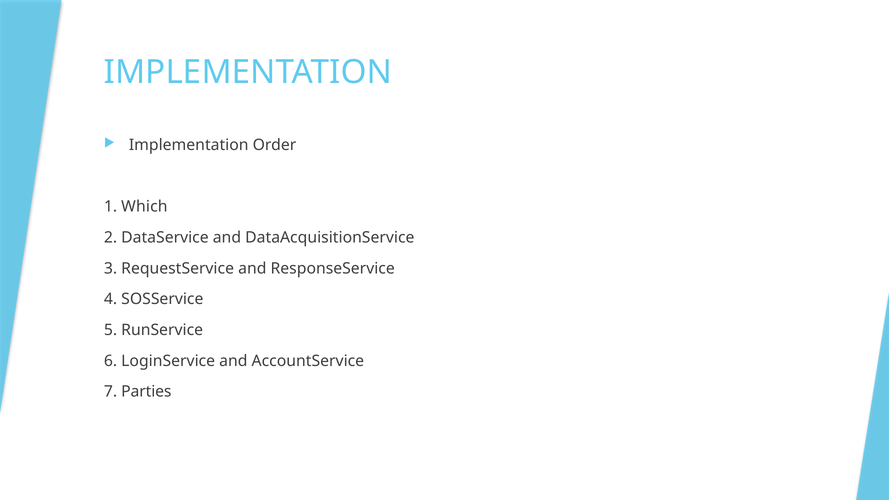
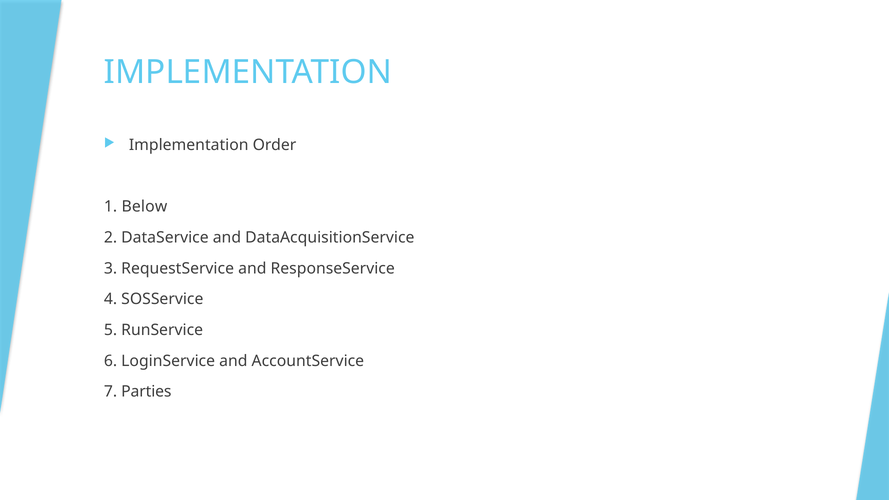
Which: Which -> Below
